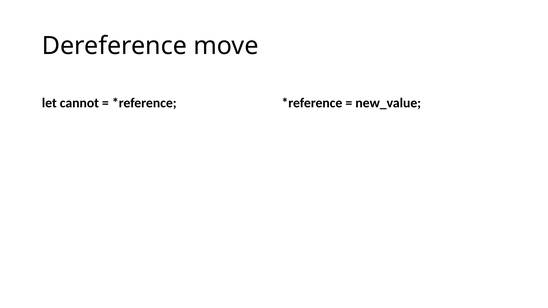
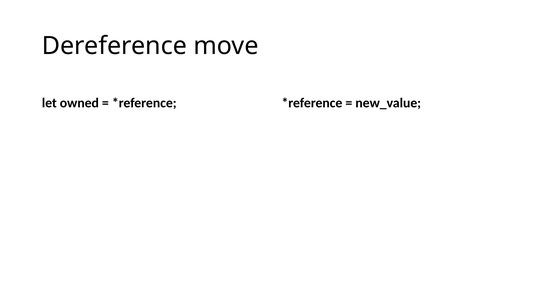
cannot: cannot -> owned
